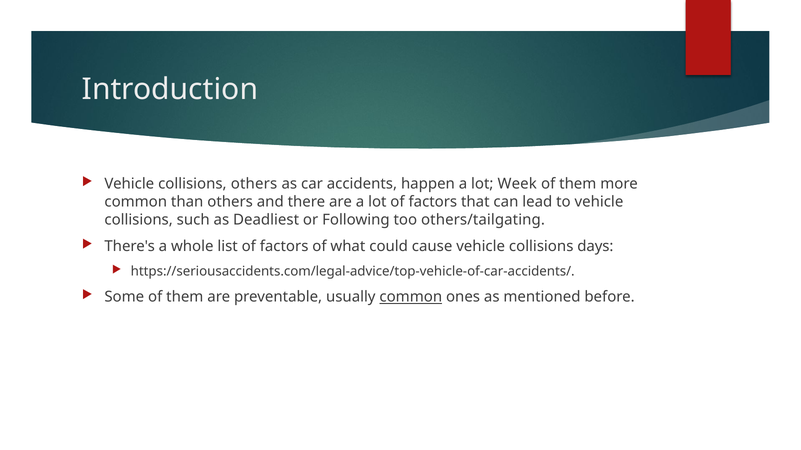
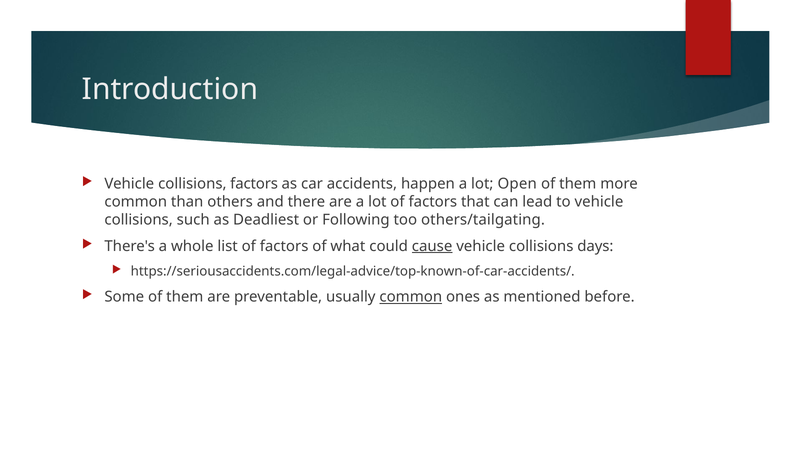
collisions others: others -> factors
Week: Week -> Open
cause underline: none -> present
https://seriousaccidents.com/legal-advice/top-vehicle-of-car-accidents/: https://seriousaccidents.com/legal-advice/top-vehicle-of-car-accidents/ -> https://seriousaccidents.com/legal-advice/top-known-of-car-accidents/
